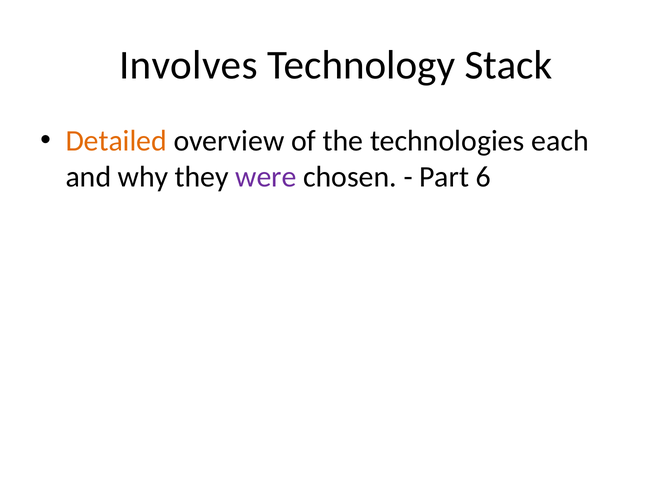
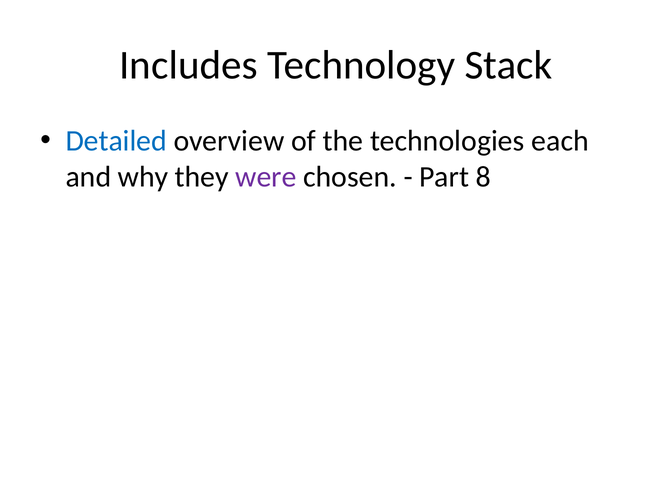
Involves: Involves -> Includes
Detailed colour: orange -> blue
6: 6 -> 8
